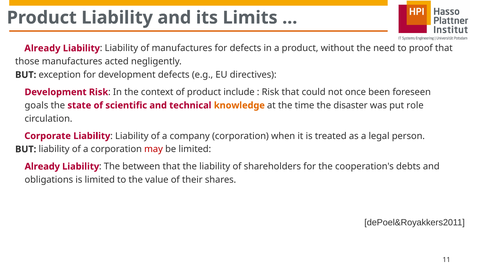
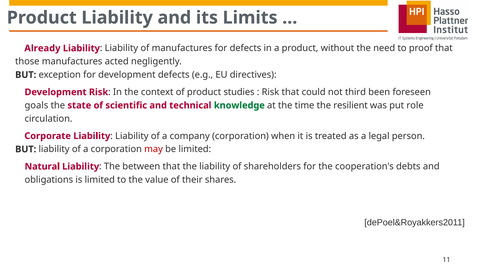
include: include -> studies
once: once -> third
knowledge colour: orange -> green
disaster: disaster -> resilient
Already at (42, 166): Already -> Natural
